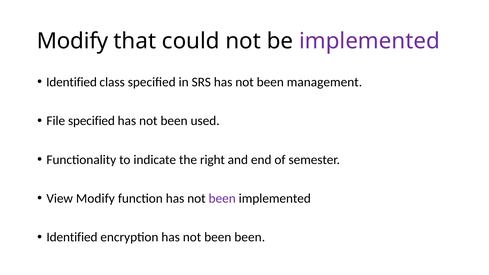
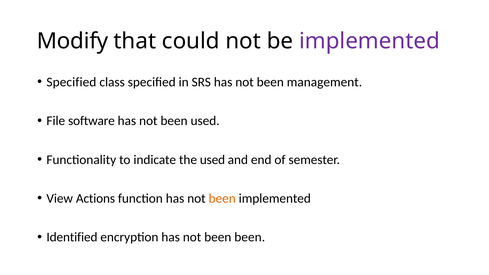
Identified at (72, 82): Identified -> Specified
File specified: specified -> software
the right: right -> used
View Modify: Modify -> Actions
been at (222, 198) colour: purple -> orange
